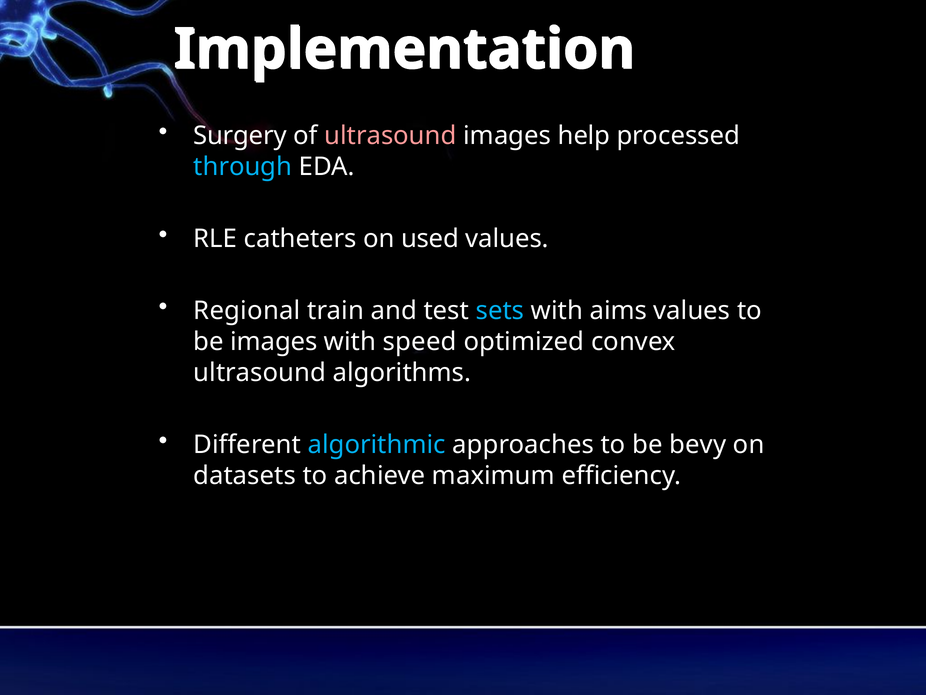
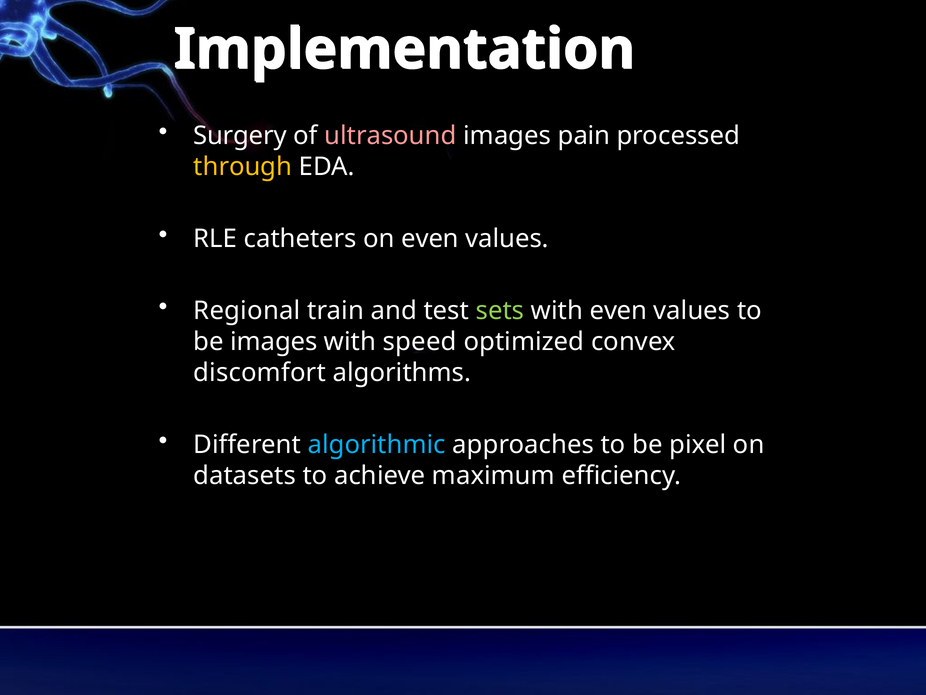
help: help -> pain
through colour: light blue -> yellow
on used: used -> even
sets colour: light blue -> light green
with aims: aims -> even
ultrasound at (260, 372): ultrasound -> discomfort
bevy: bevy -> pixel
